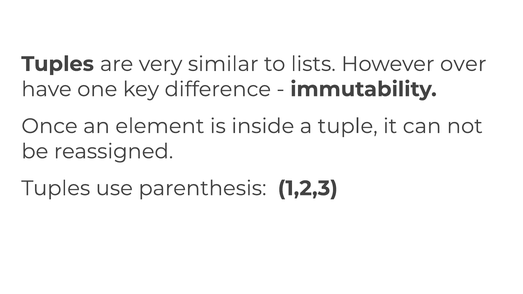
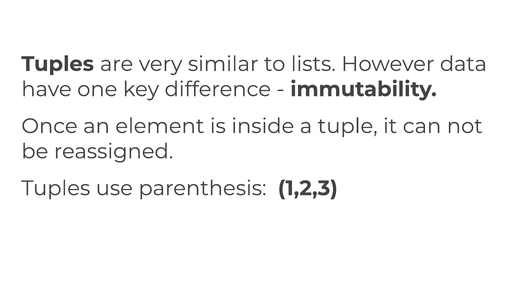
over: over -> data
